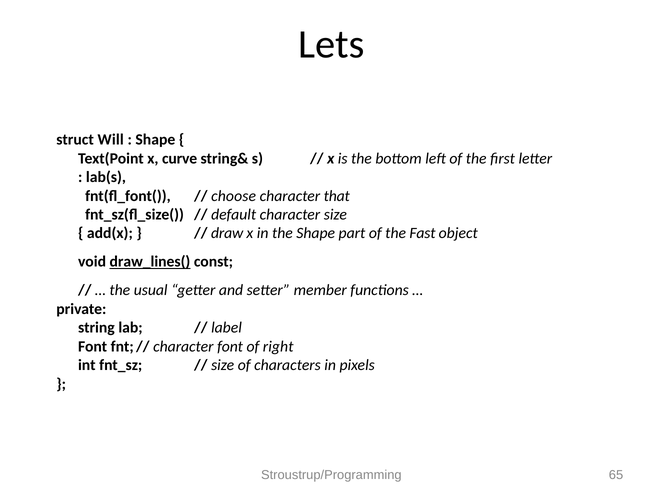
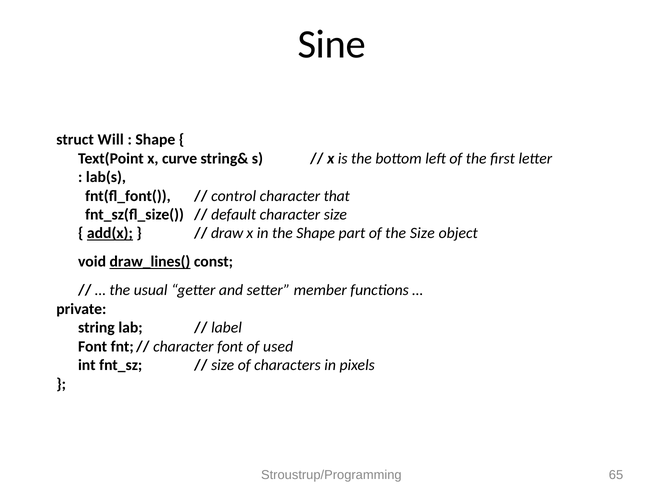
Lets: Lets -> Sine
choose: choose -> control
add(x underline: none -> present
the Fast: Fast -> Size
right: right -> used
